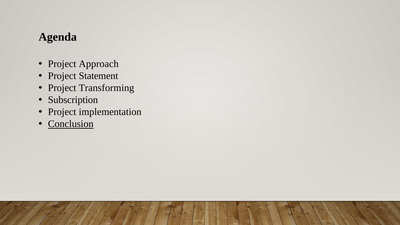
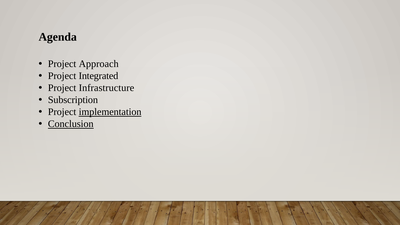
Statement: Statement -> Integrated
Transforming: Transforming -> Infrastructure
implementation underline: none -> present
